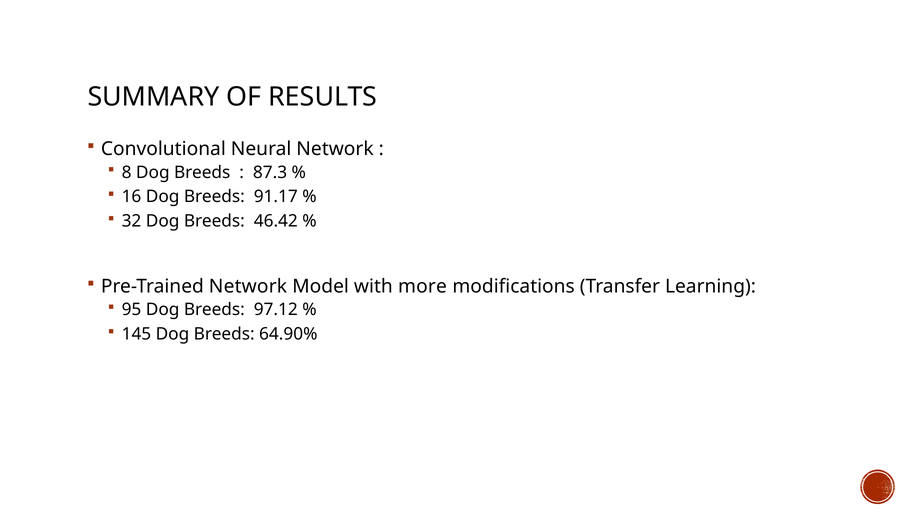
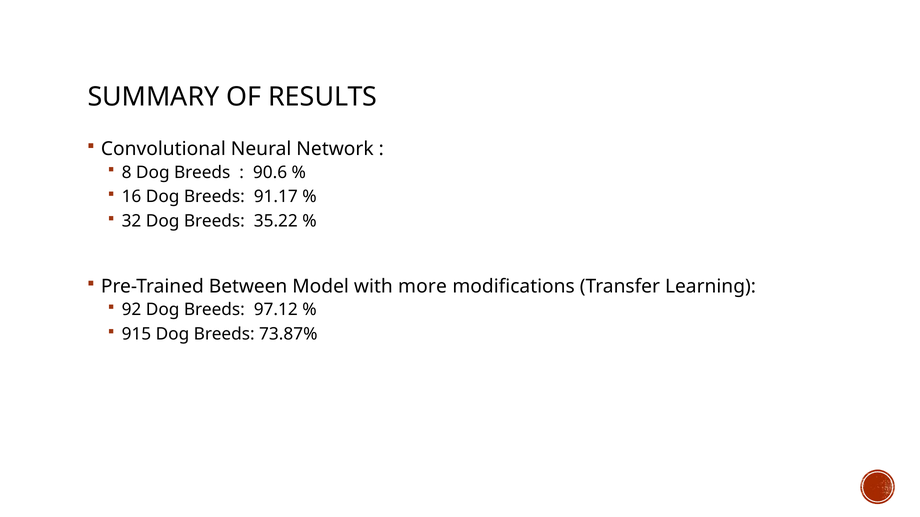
87.3: 87.3 -> 90.6
46.42: 46.42 -> 35.22
Pre-Trained Network: Network -> Between
95: 95 -> 92
145: 145 -> 915
64.90%: 64.90% -> 73.87%
